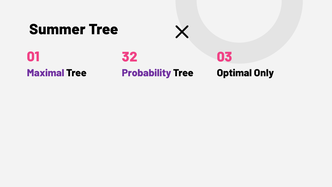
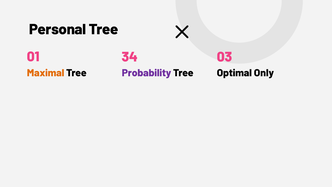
Summer: Summer -> Personal
32: 32 -> 34
Maximal colour: purple -> orange
